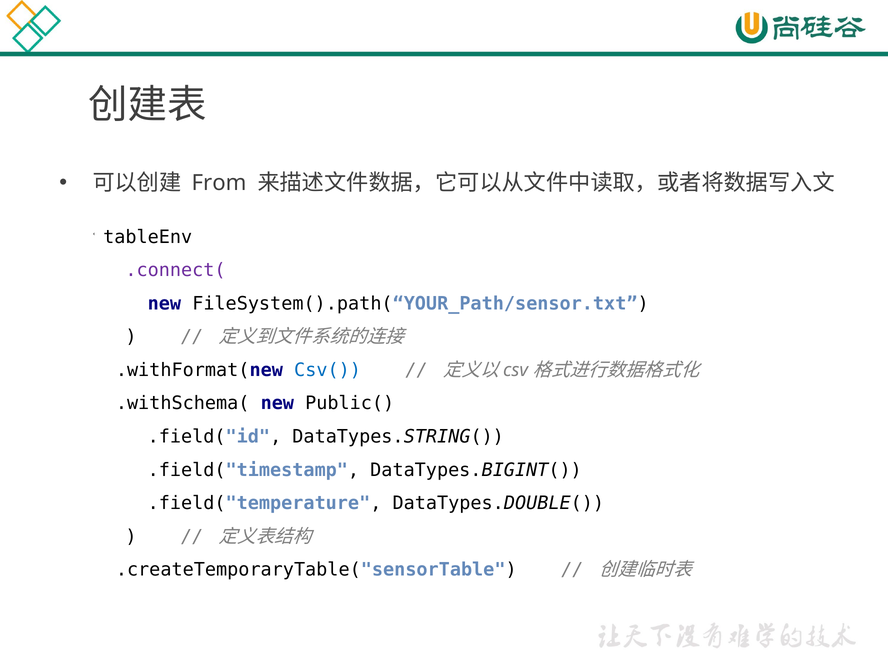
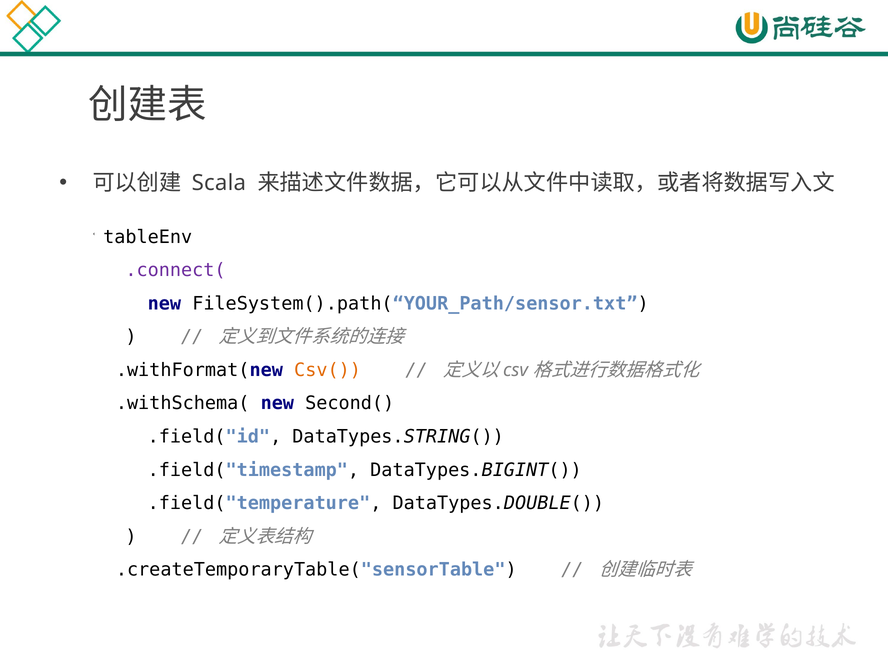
From: From -> Scala
Csv( colour: blue -> orange
Public(: Public( -> Second(
